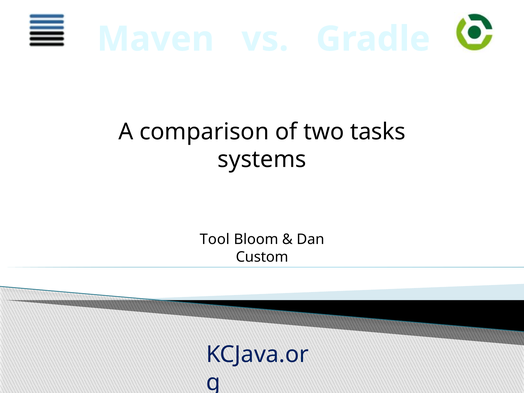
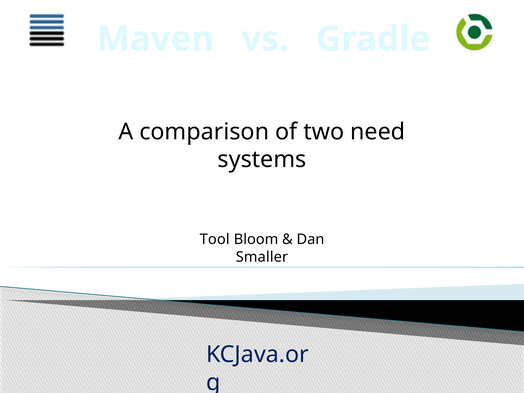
tasks: tasks -> need
Custom: Custom -> Smaller
